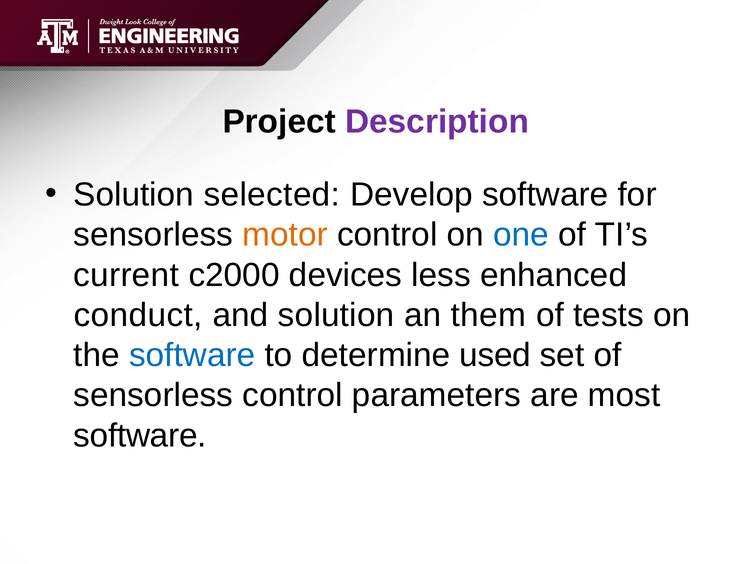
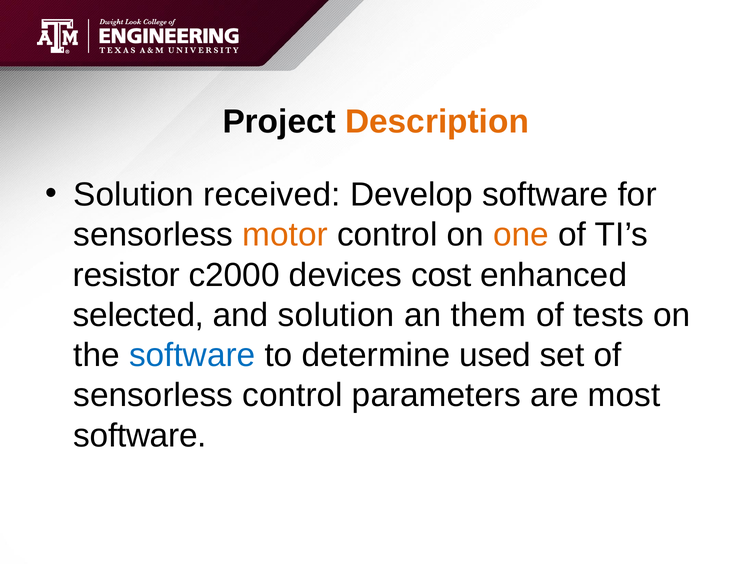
Description colour: purple -> orange
selected: selected -> received
one colour: blue -> orange
current: current -> resistor
less: less -> cost
conduct: conduct -> selected
